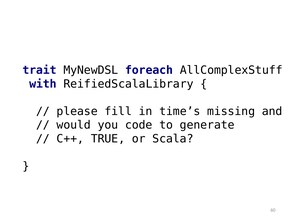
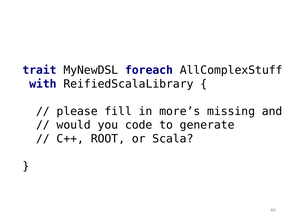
time’s: time’s -> more’s
TRUE: TRUE -> ROOT
